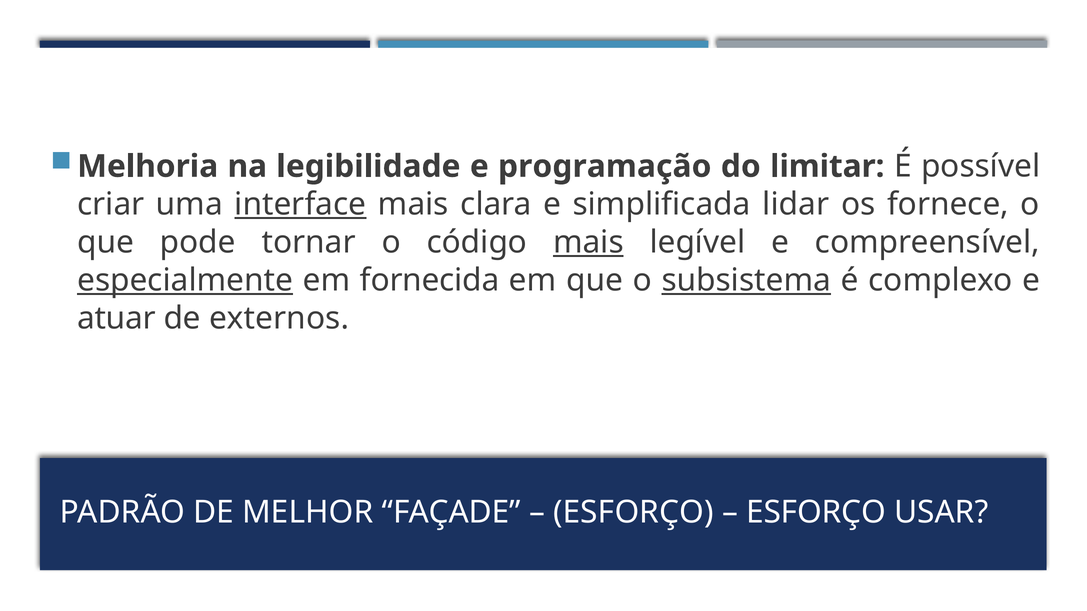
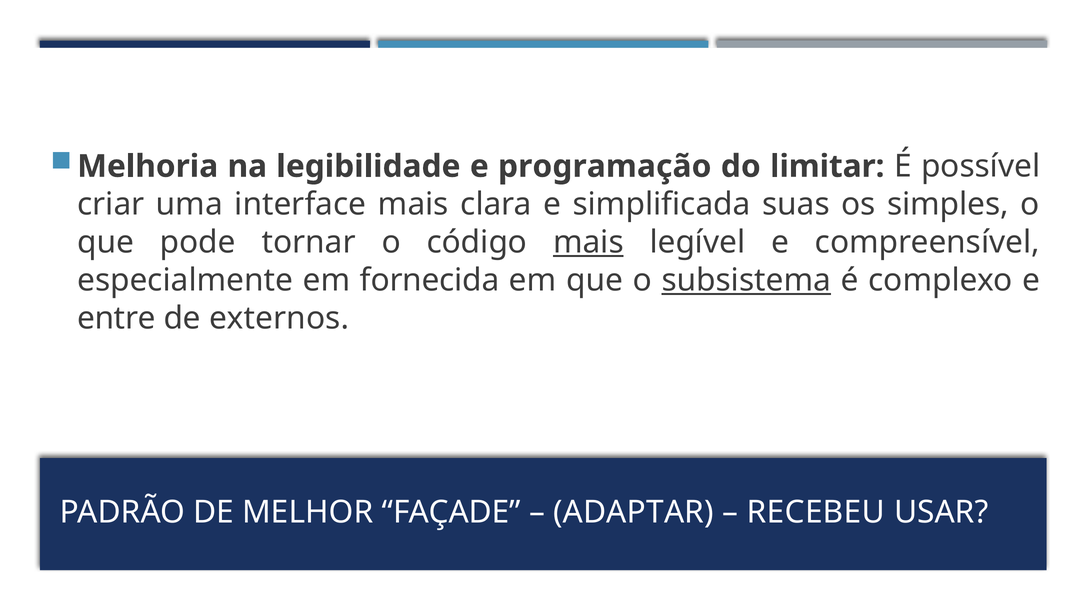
interface underline: present -> none
lidar: lidar -> suas
fornece: fornece -> simples
especialmente underline: present -> none
atuar: atuar -> entre
ESFORÇO at (633, 513): ESFORÇO -> ADAPTAR
ESFORÇO at (816, 513): ESFORÇO -> RECEBEU
